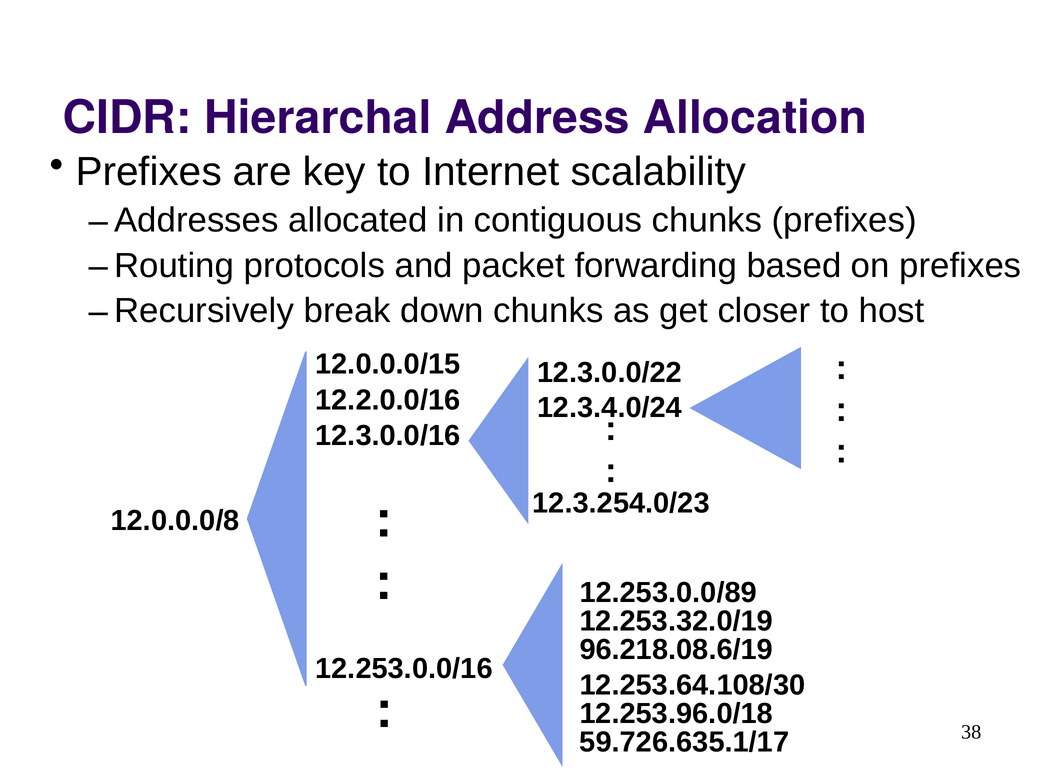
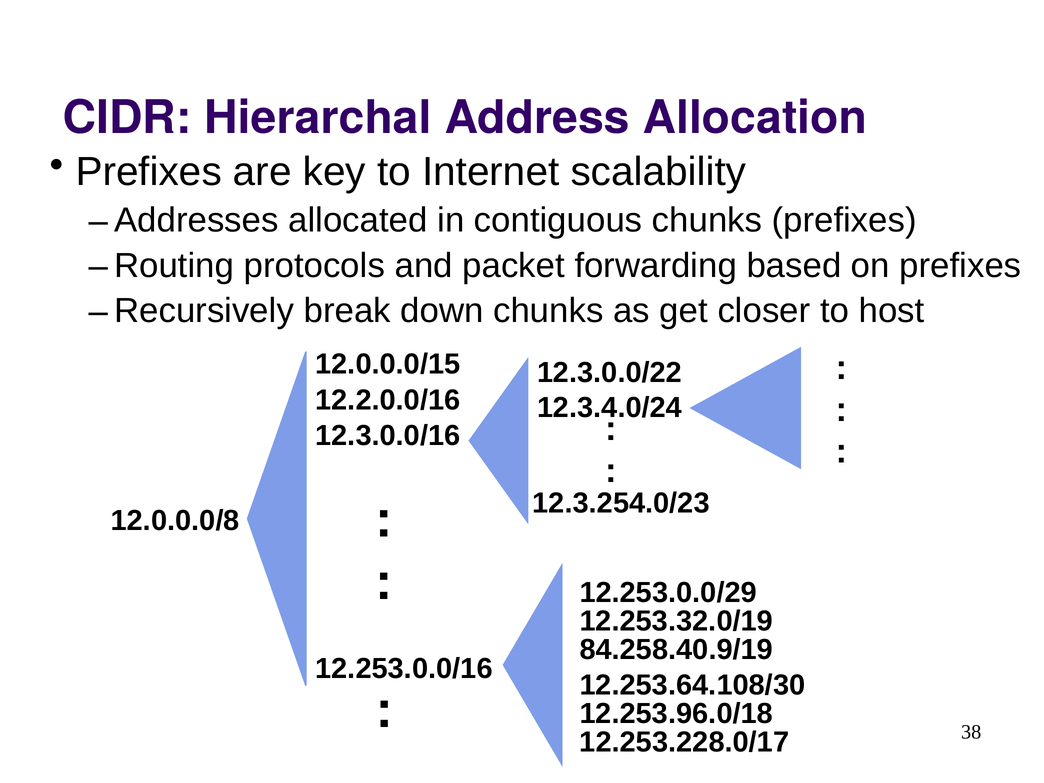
12.253.0.0/89: 12.253.0.0/89 -> 12.253.0.0/29
96.218.08.6/19: 96.218.08.6/19 -> 84.258.40.9/19
59.726.635.1/17: 59.726.635.1/17 -> 12.253.228.0/17
